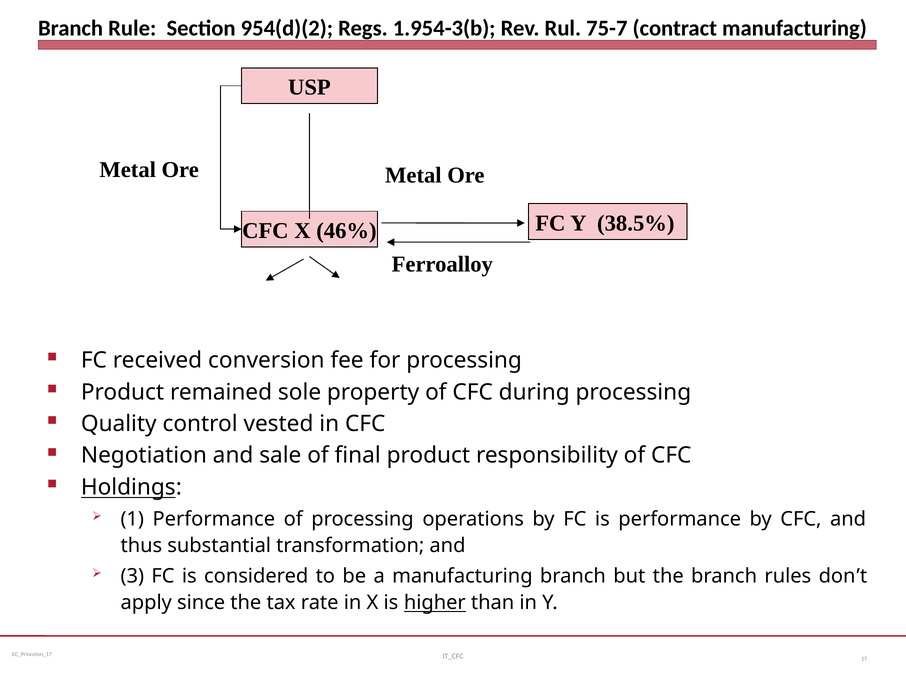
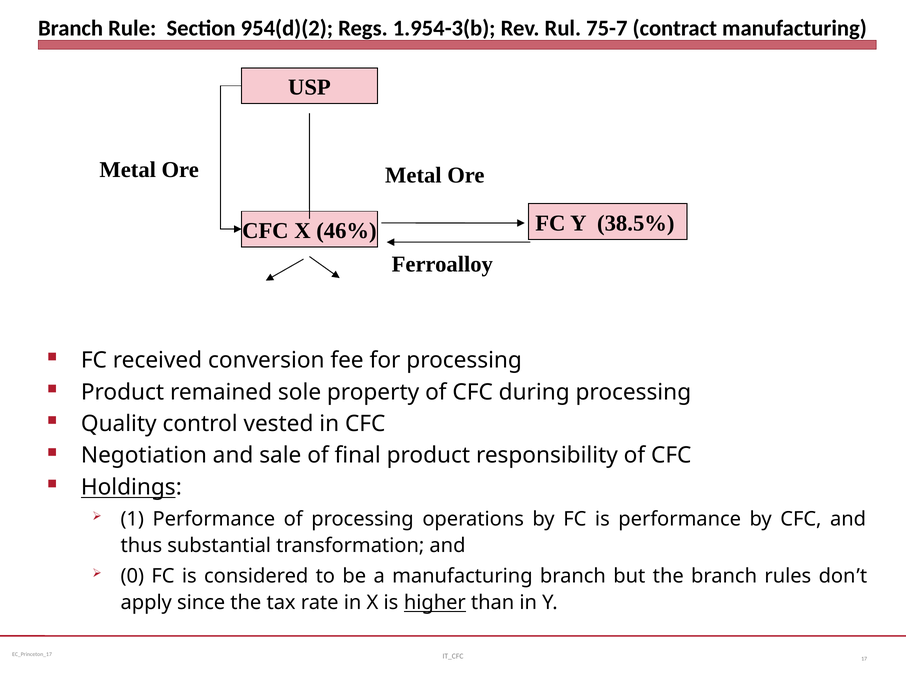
3: 3 -> 0
